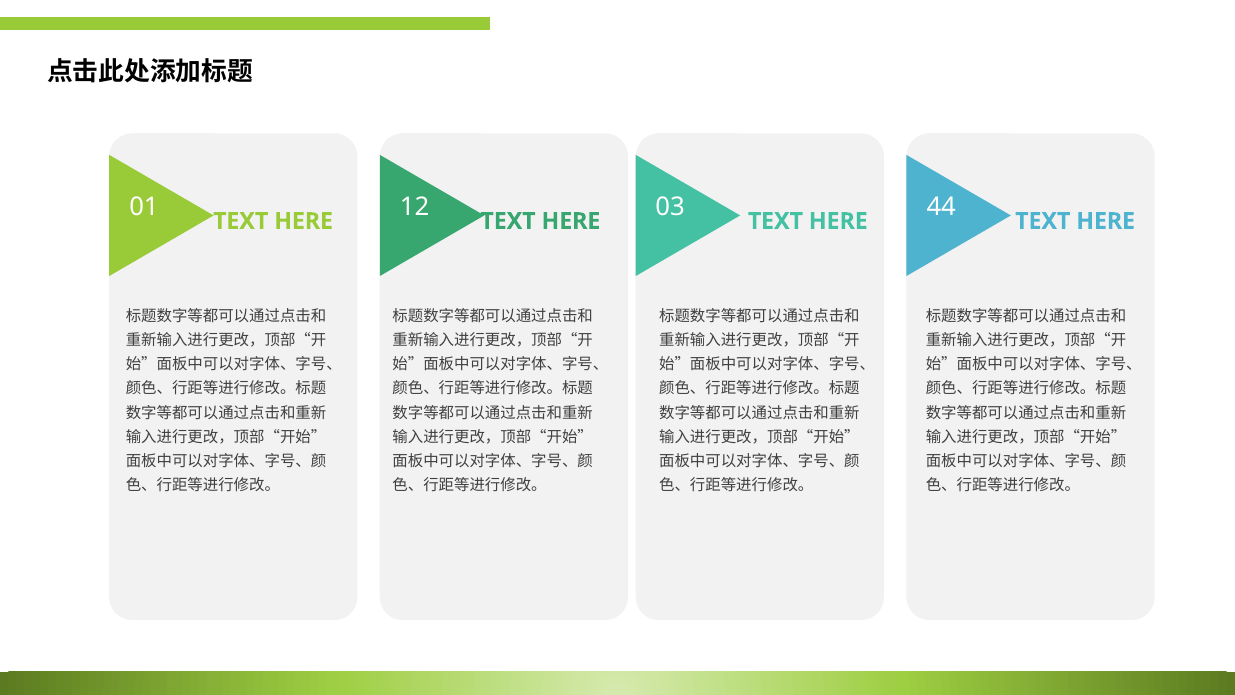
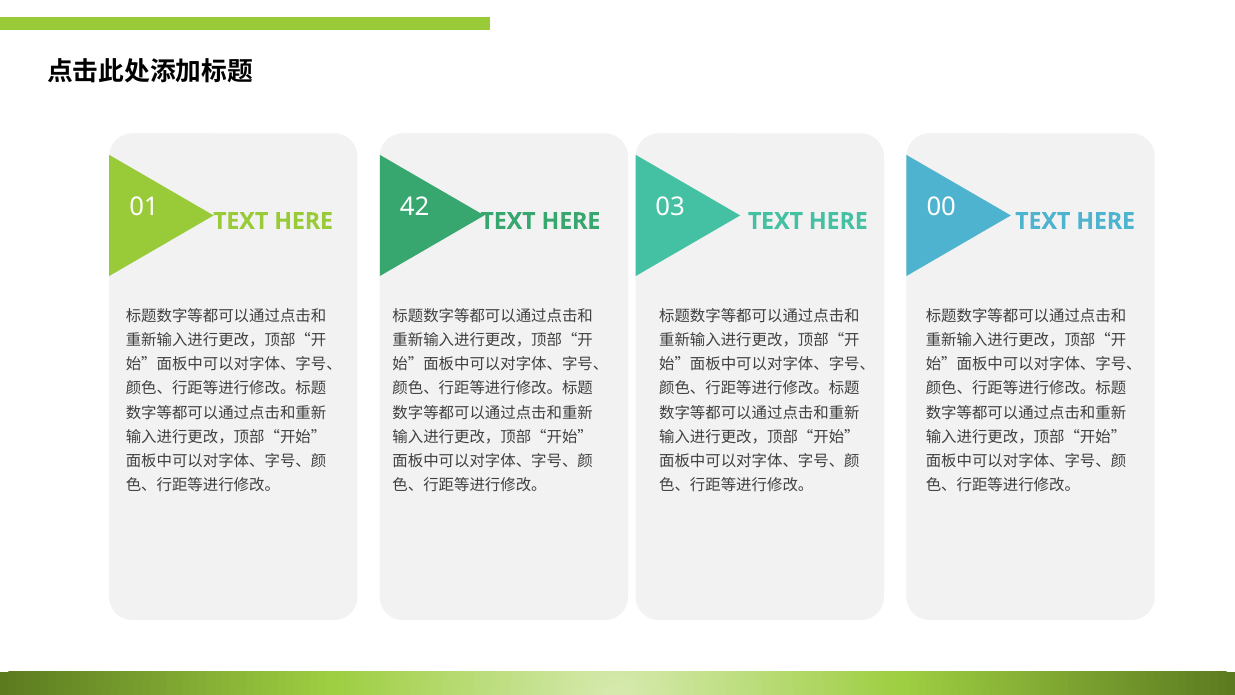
12: 12 -> 42
44: 44 -> 00
